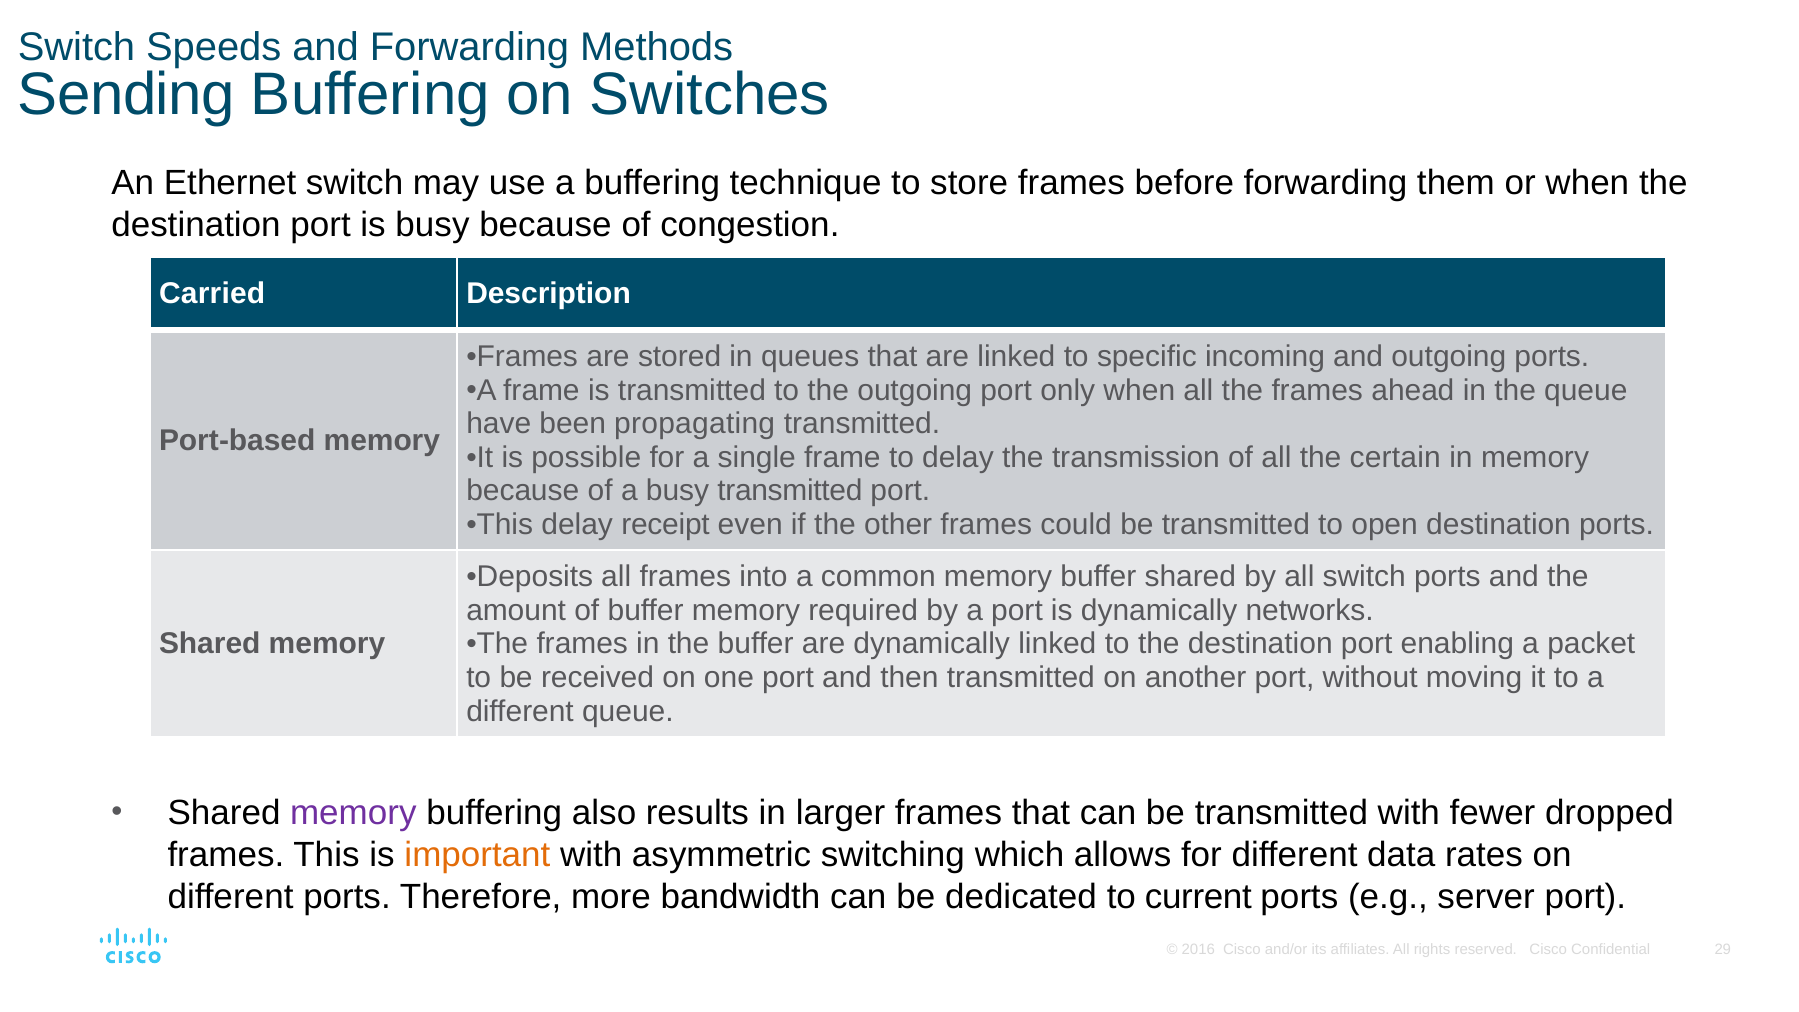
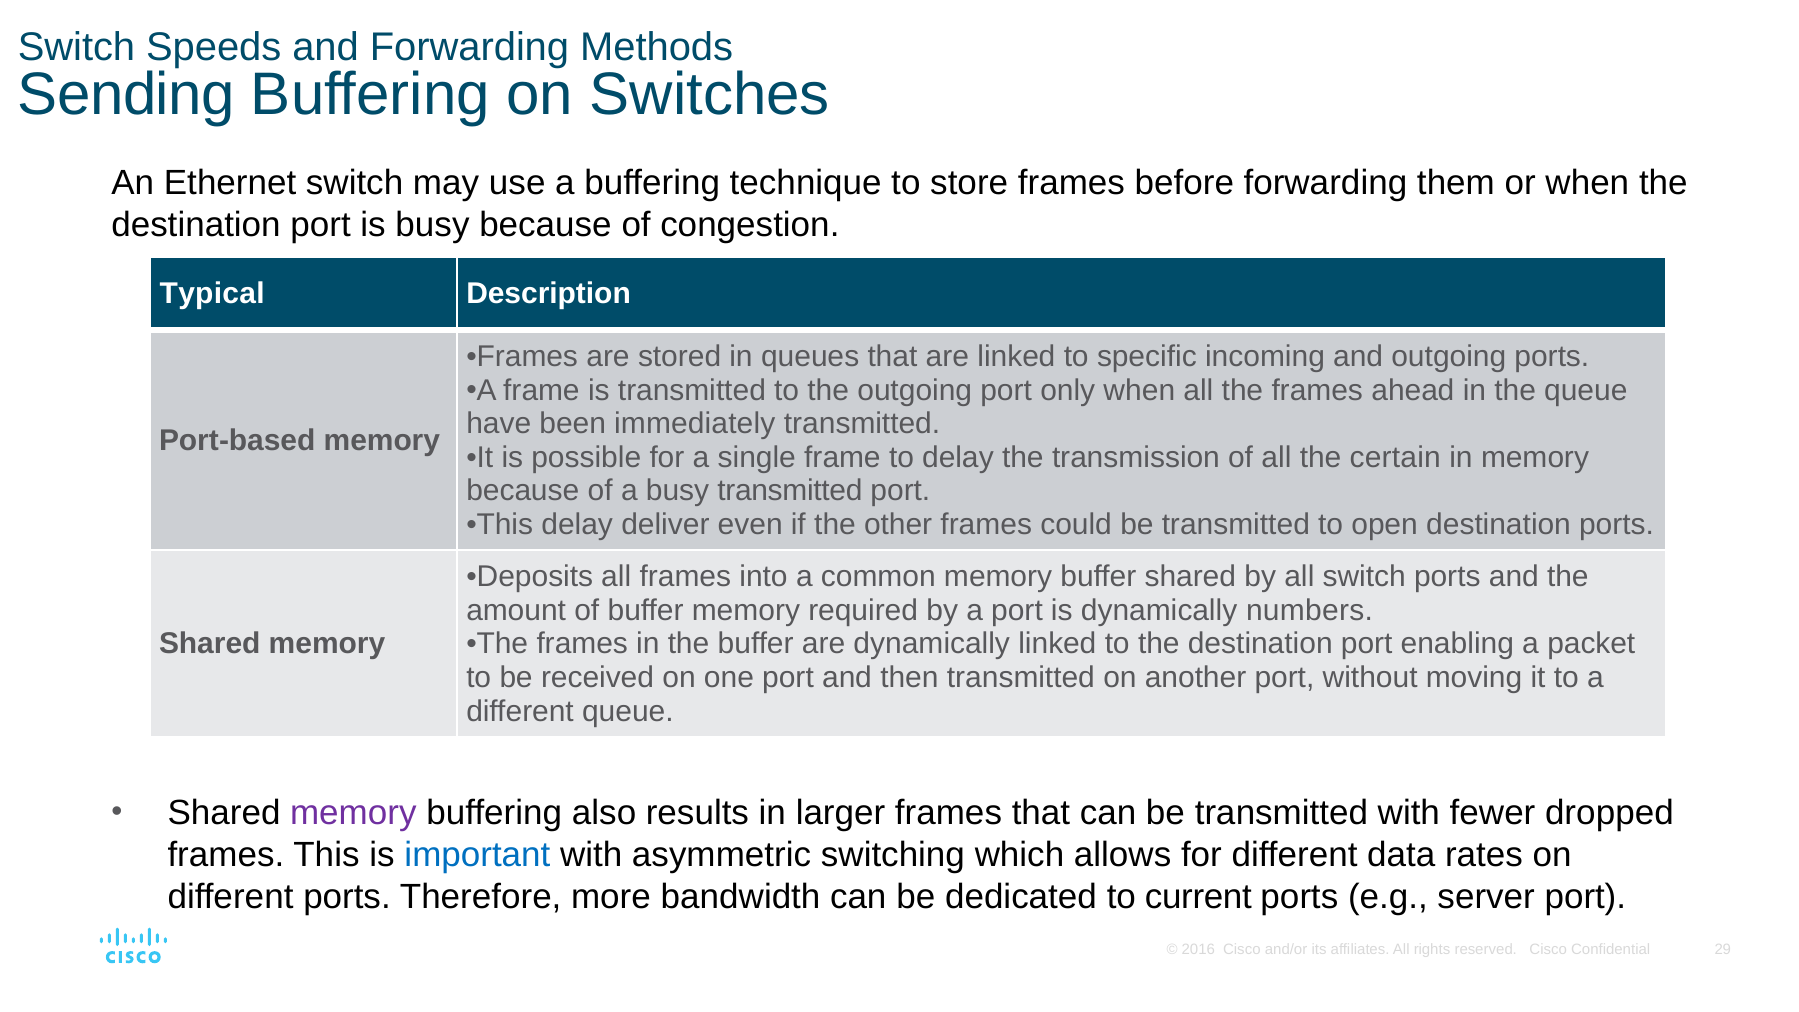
Carried: Carried -> Typical
propagating: propagating -> immediately
receipt: receipt -> deliver
networks: networks -> numbers
important colour: orange -> blue
